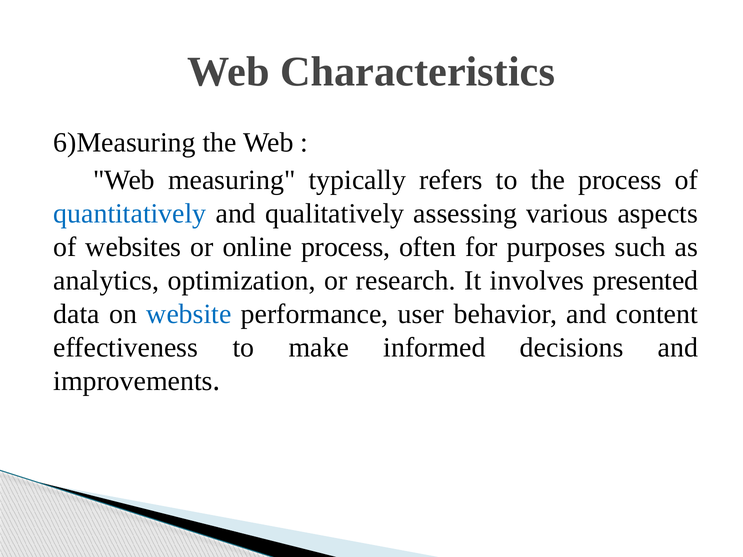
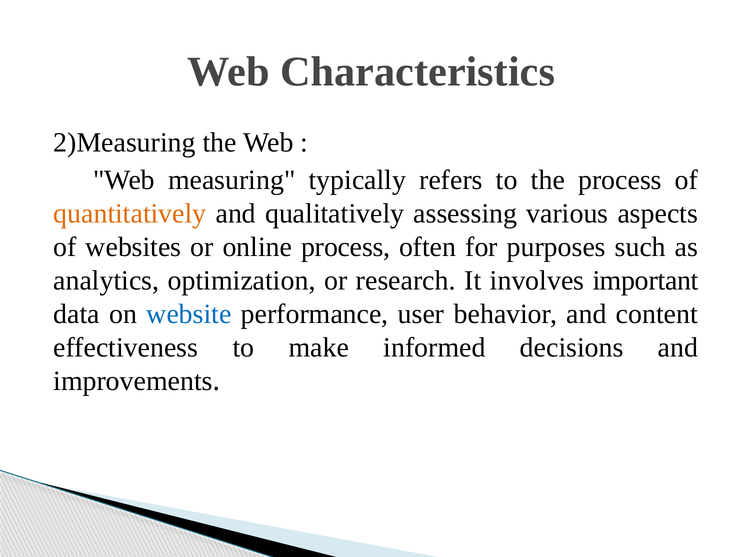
6)Measuring: 6)Measuring -> 2)Measuring
quantitatively colour: blue -> orange
presented: presented -> important
